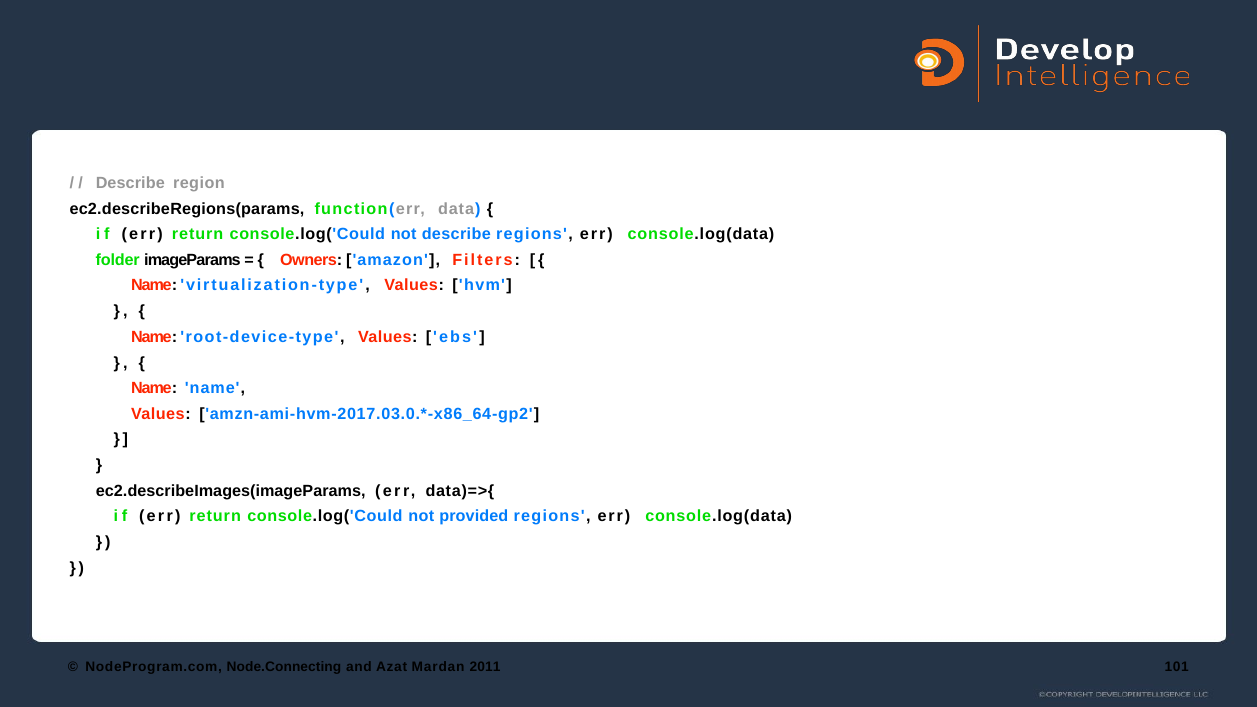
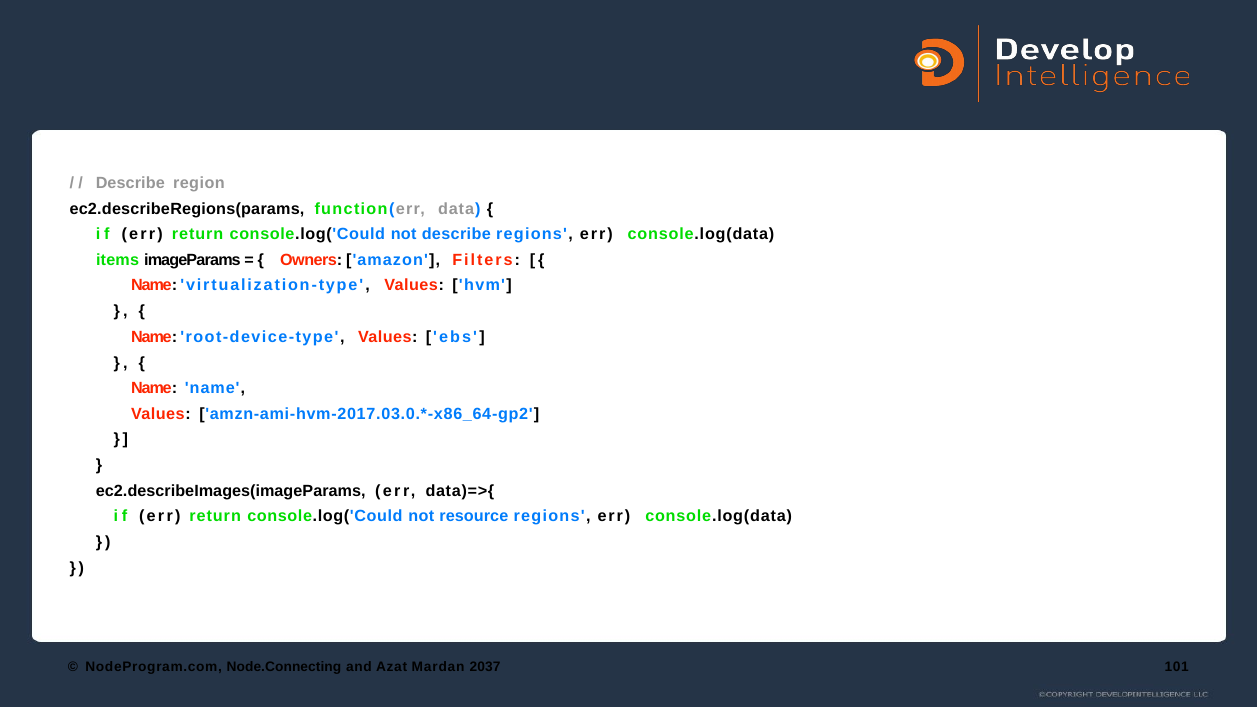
folder: folder -> items
provided: provided -> resource
2011: 2011 -> 2037
